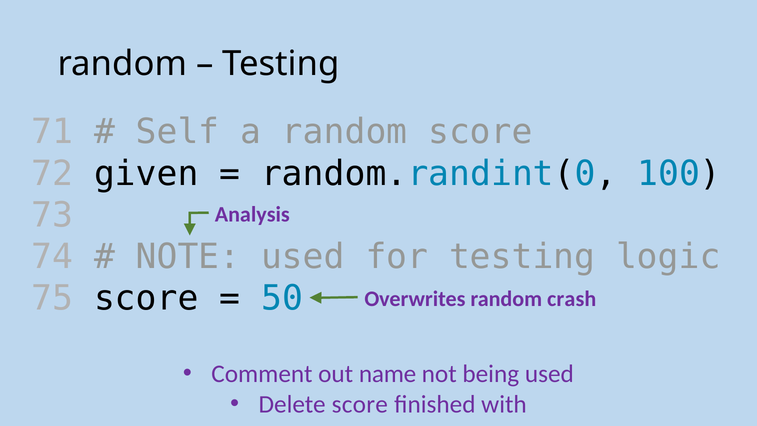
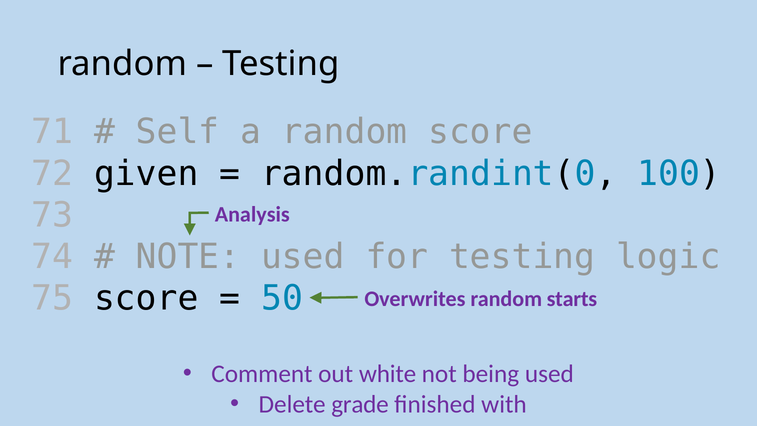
crash: crash -> starts
name: name -> white
Delete score: score -> grade
